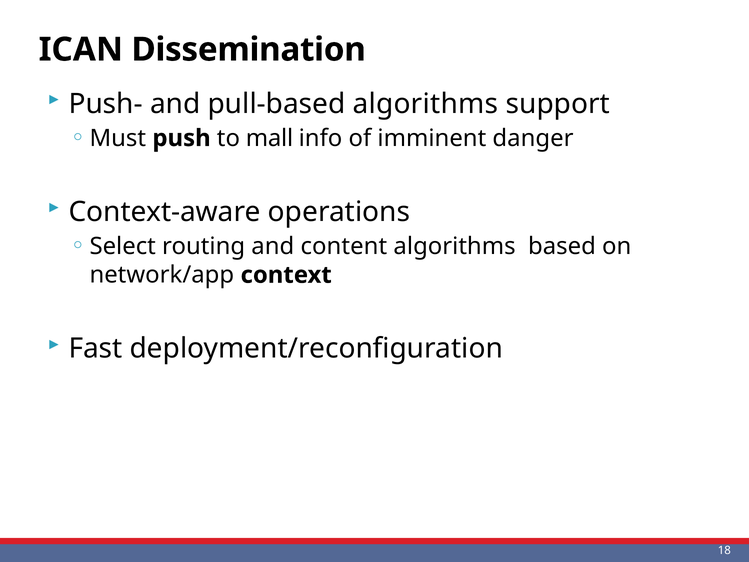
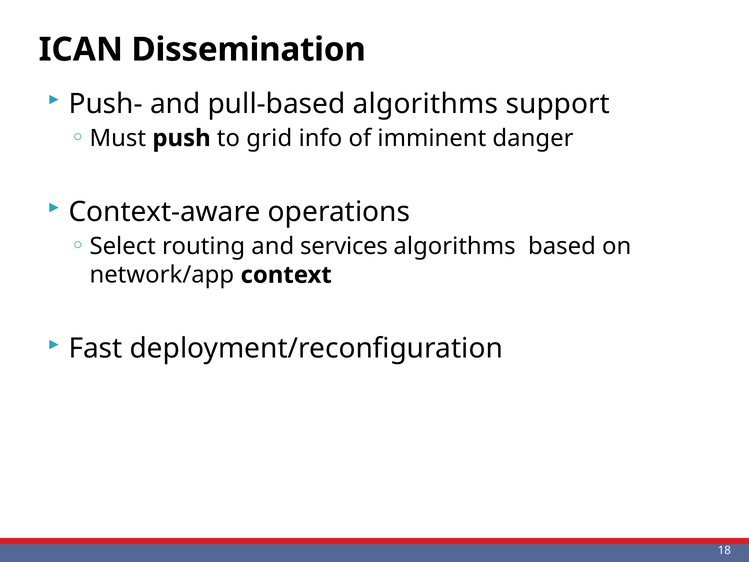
mall: mall -> grid
content: content -> services
